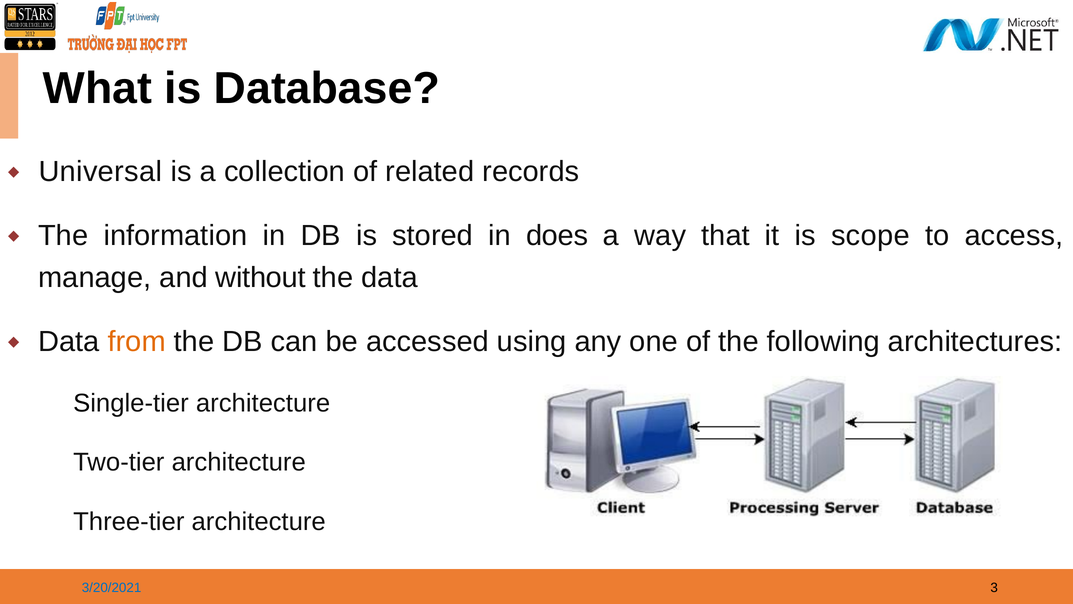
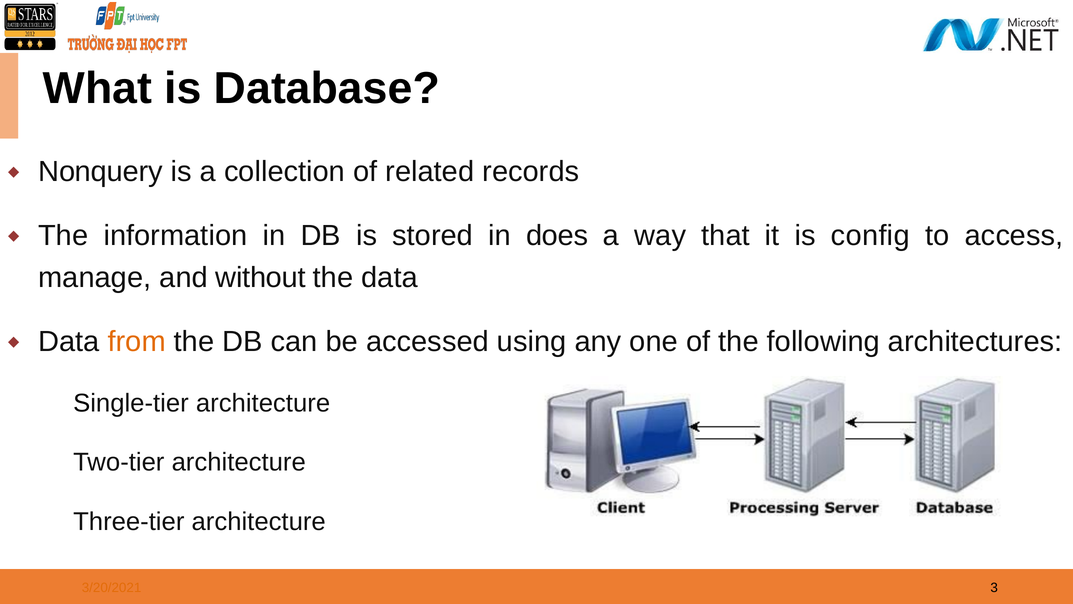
Universal: Universal -> Nonquery
scope: scope -> config
3/20/2021 colour: blue -> orange
